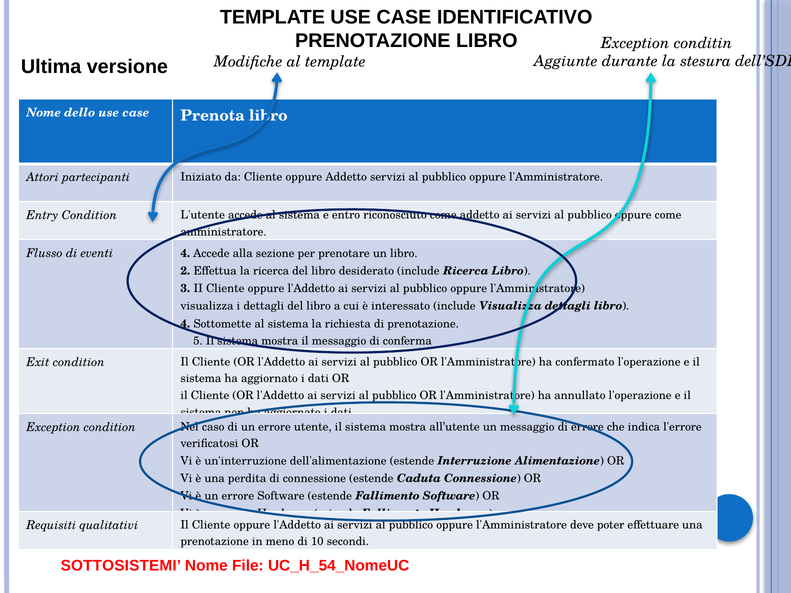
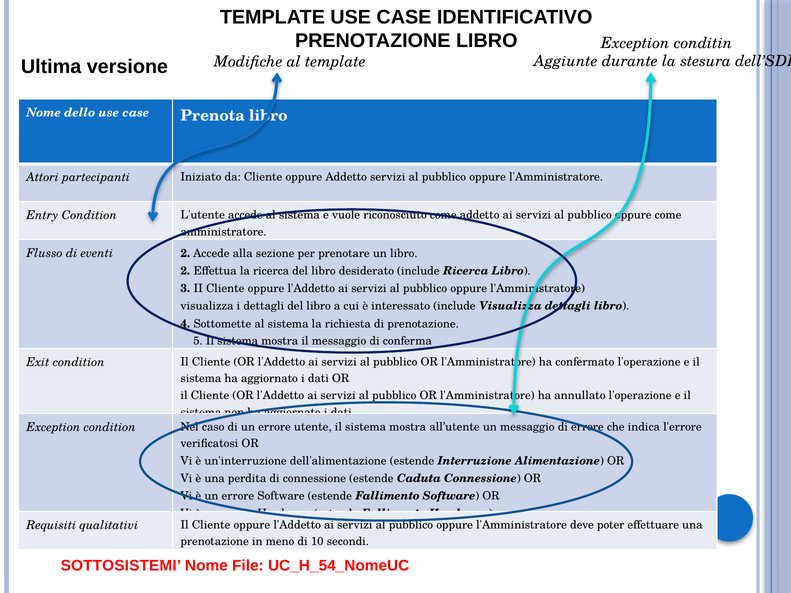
entro: entro -> vuole
eventi 4: 4 -> 2
